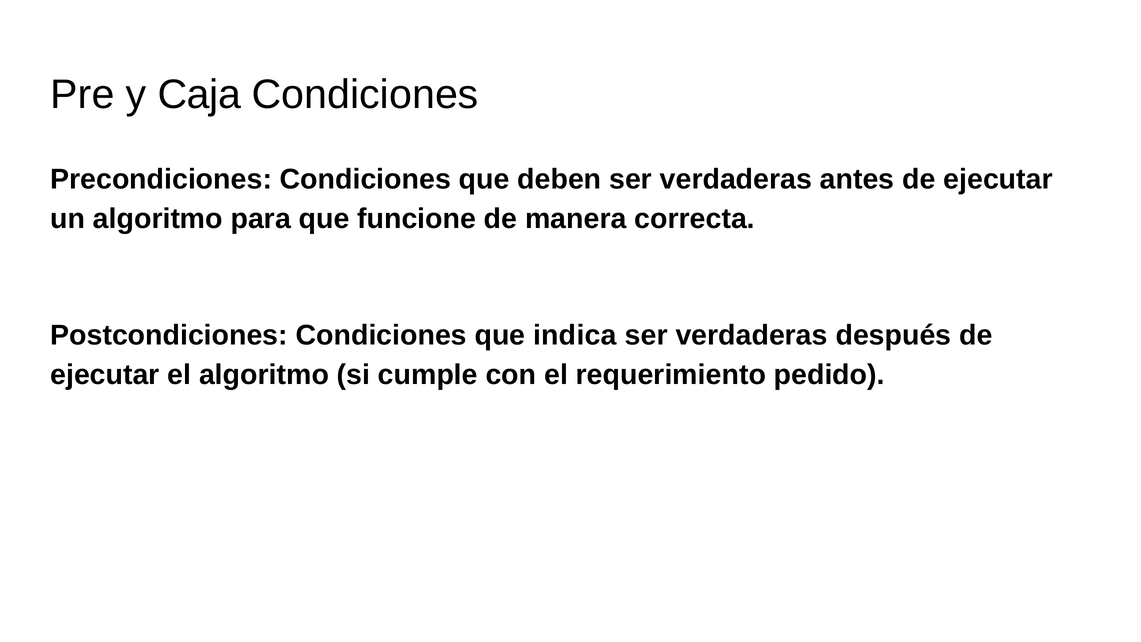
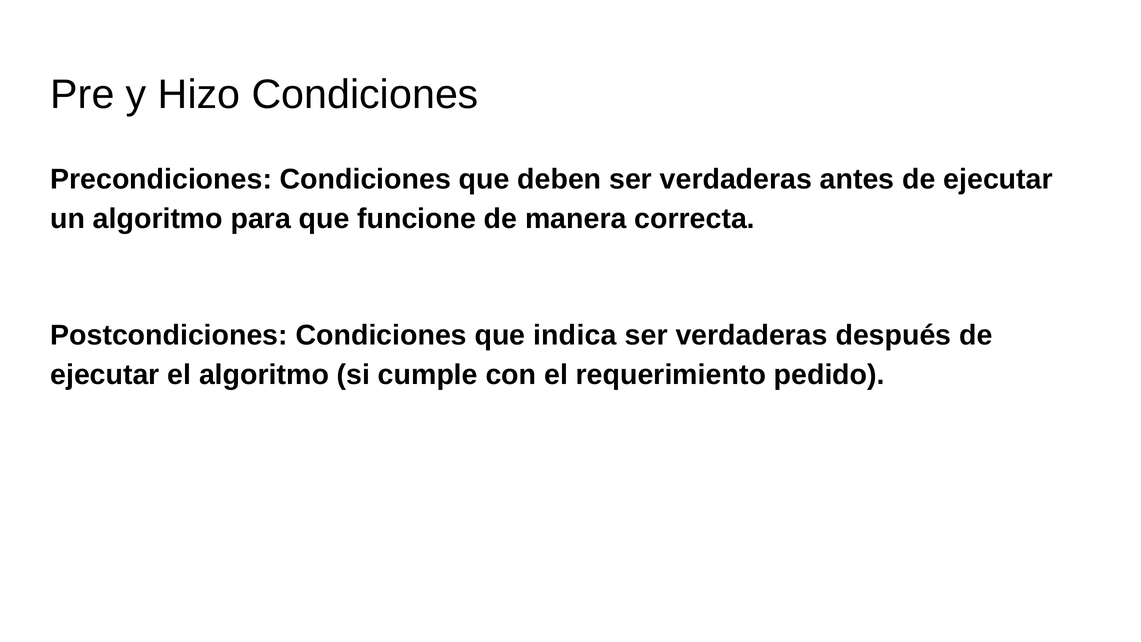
Caja: Caja -> Hizo
